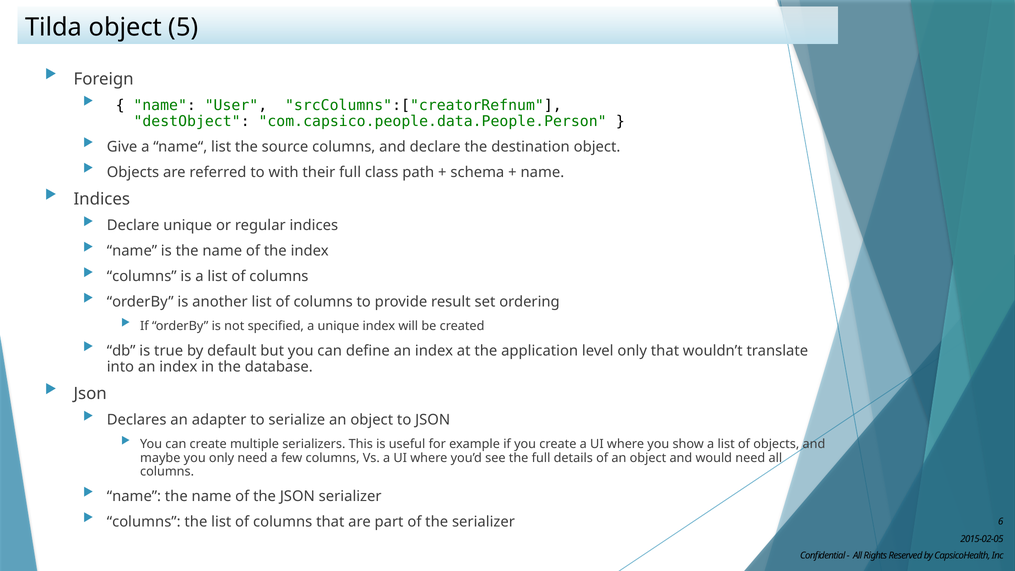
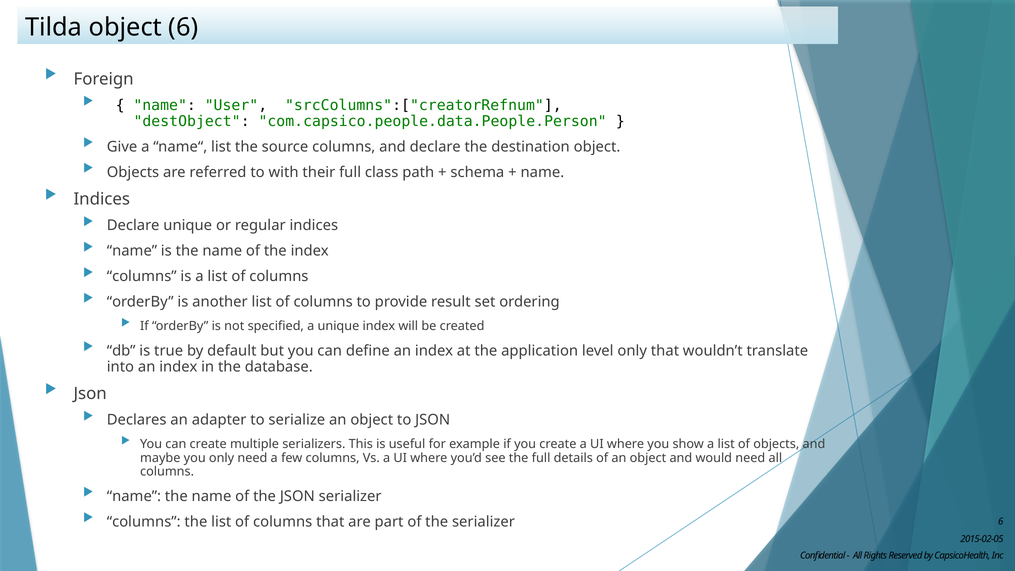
object 5: 5 -> 6
